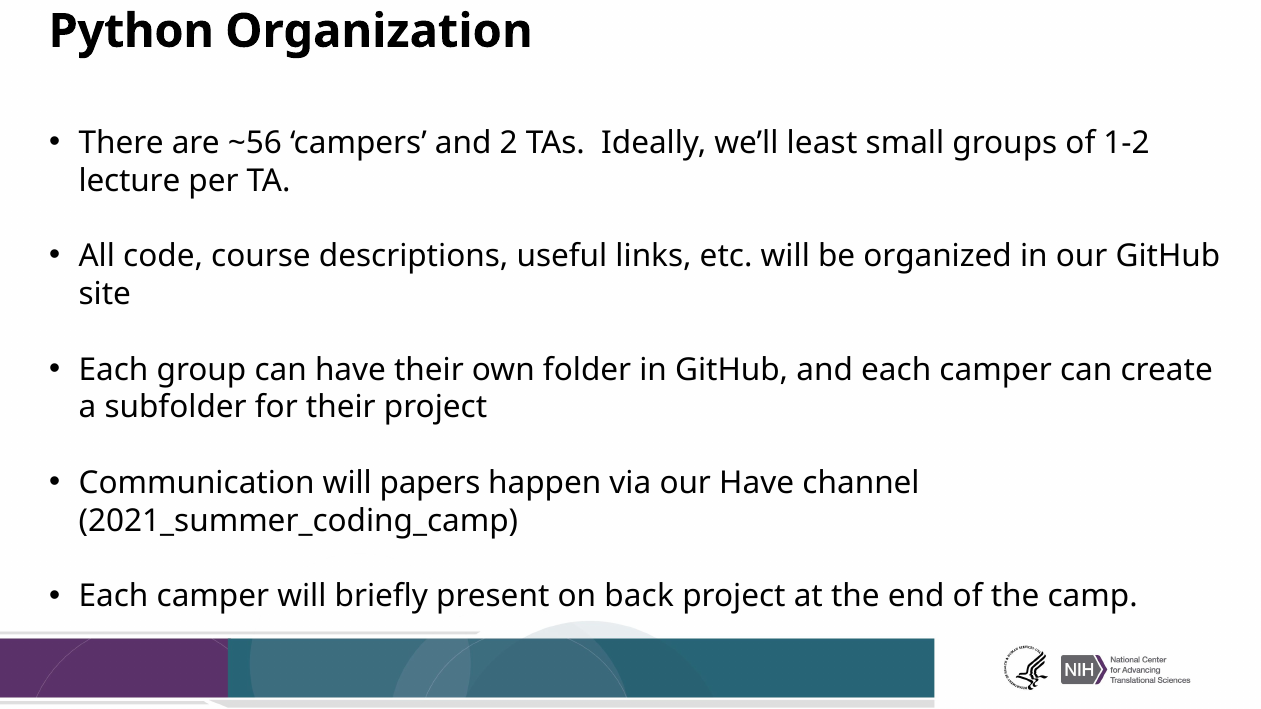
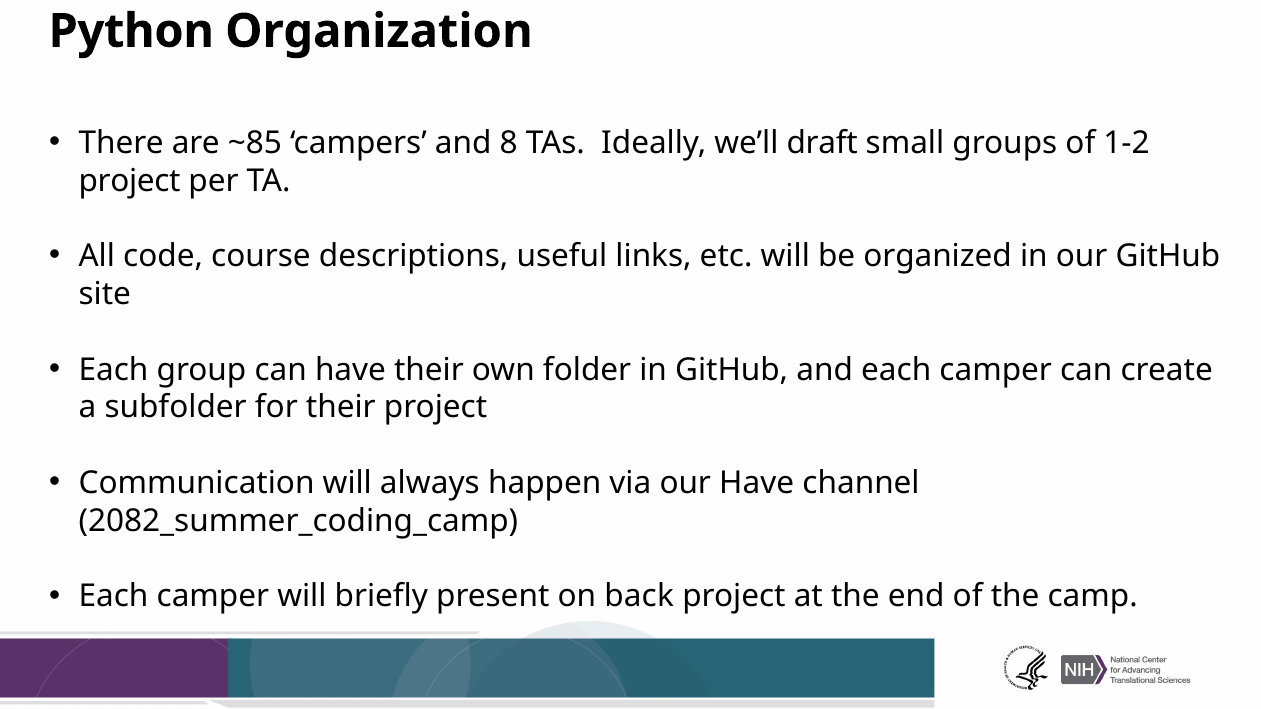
~56: ~56 -> ~85
2: 2 -> 8
least: least -> draft
lecture at (130, 181): lecture -> project
papers: papers -> always
2021_summer_coding_camp: 2021_summer_coding_camp -> 2082_summer_coding_camp
